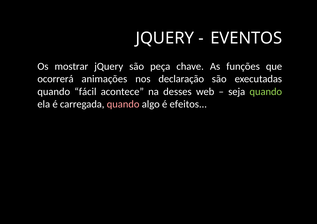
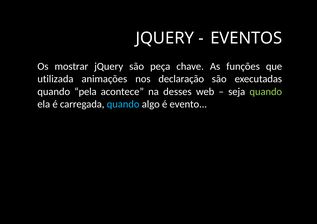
ocorrerá: ocorrerá -> utilizada
fácil: fácil -> pela
quando at (123, 104) colour: pink -> light blue
efeitos: efeitos -> evento
